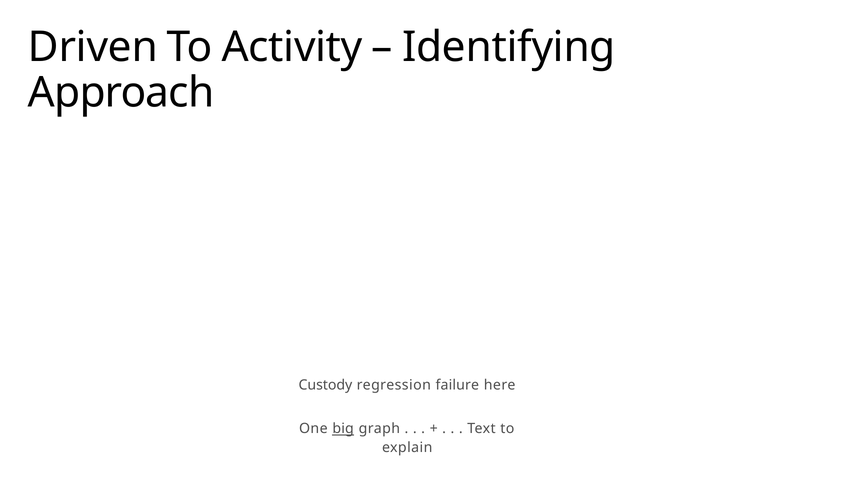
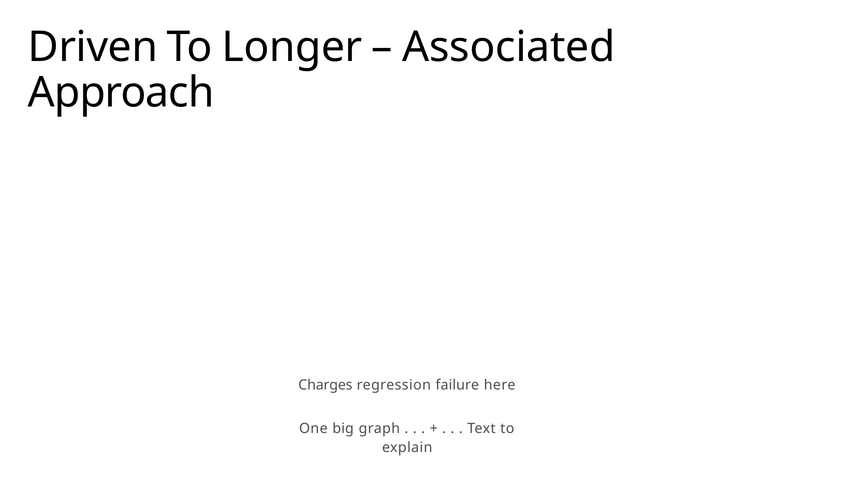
Activity: Activity -> Longer
Identifying: Identifying -> Associated
Custody: Custody -> Charges
big underline: present -> none
